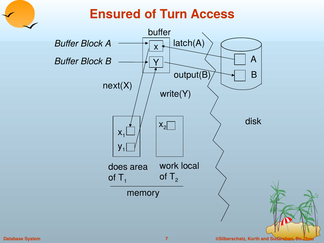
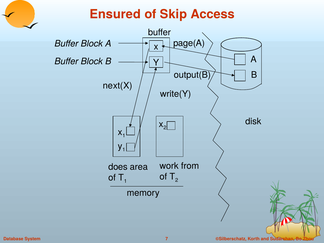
Turn: Turn -> Skip
latch(A: latch(A -> page(A
local: local -> from
